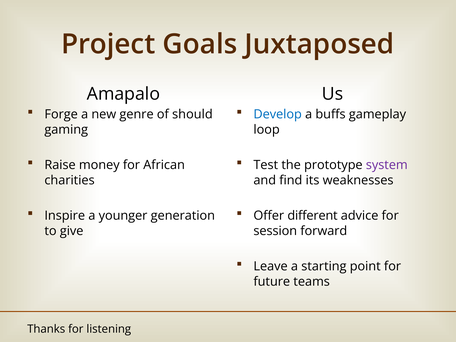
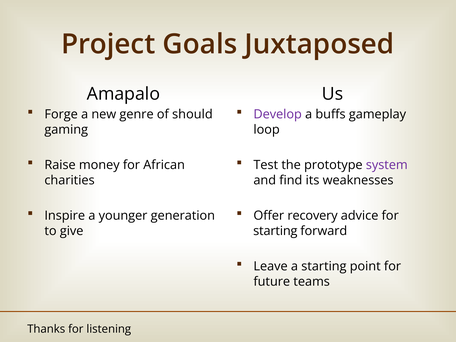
Develop colour: blue -> purple
different: different -> recovery
session at (275, 231): session -> starting
